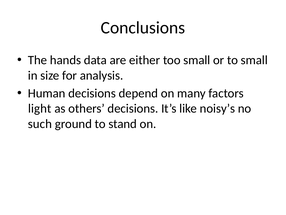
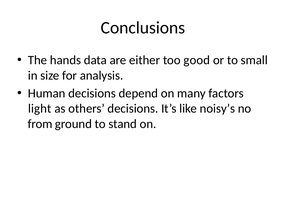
too small: small -> good
such: such -> from
